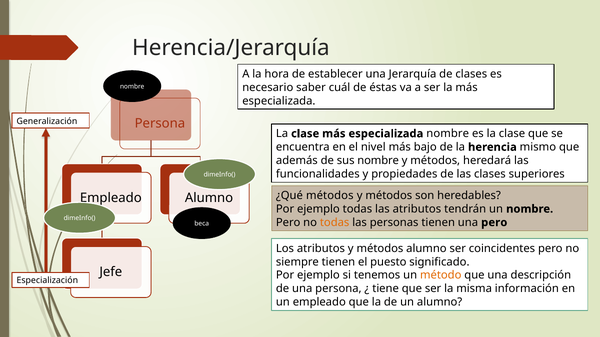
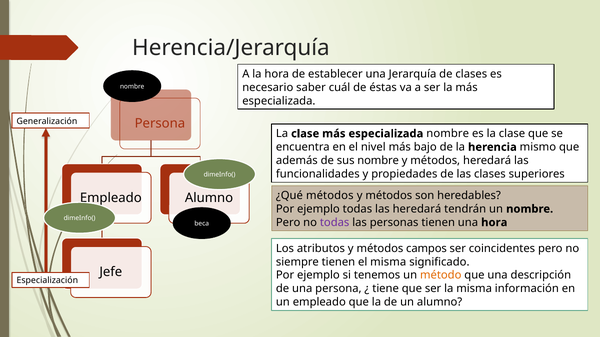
las atributos: atributos -> heredará
todas at (335, 223) colour: orange -> purple
una pero: pero -> hora
métodos alumno: alumno -> campos
el puesto: puesto -> misma
